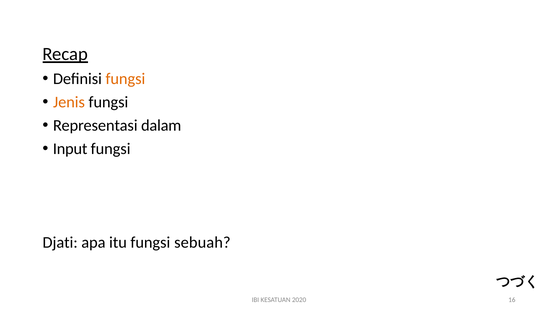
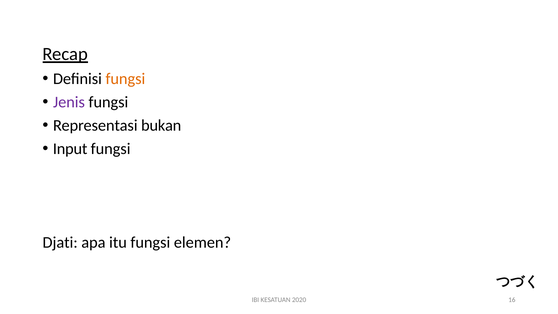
Jenis colour: orange -> purple
dalam: dalam -> bukan
sebuah: sebuah -> elemen
